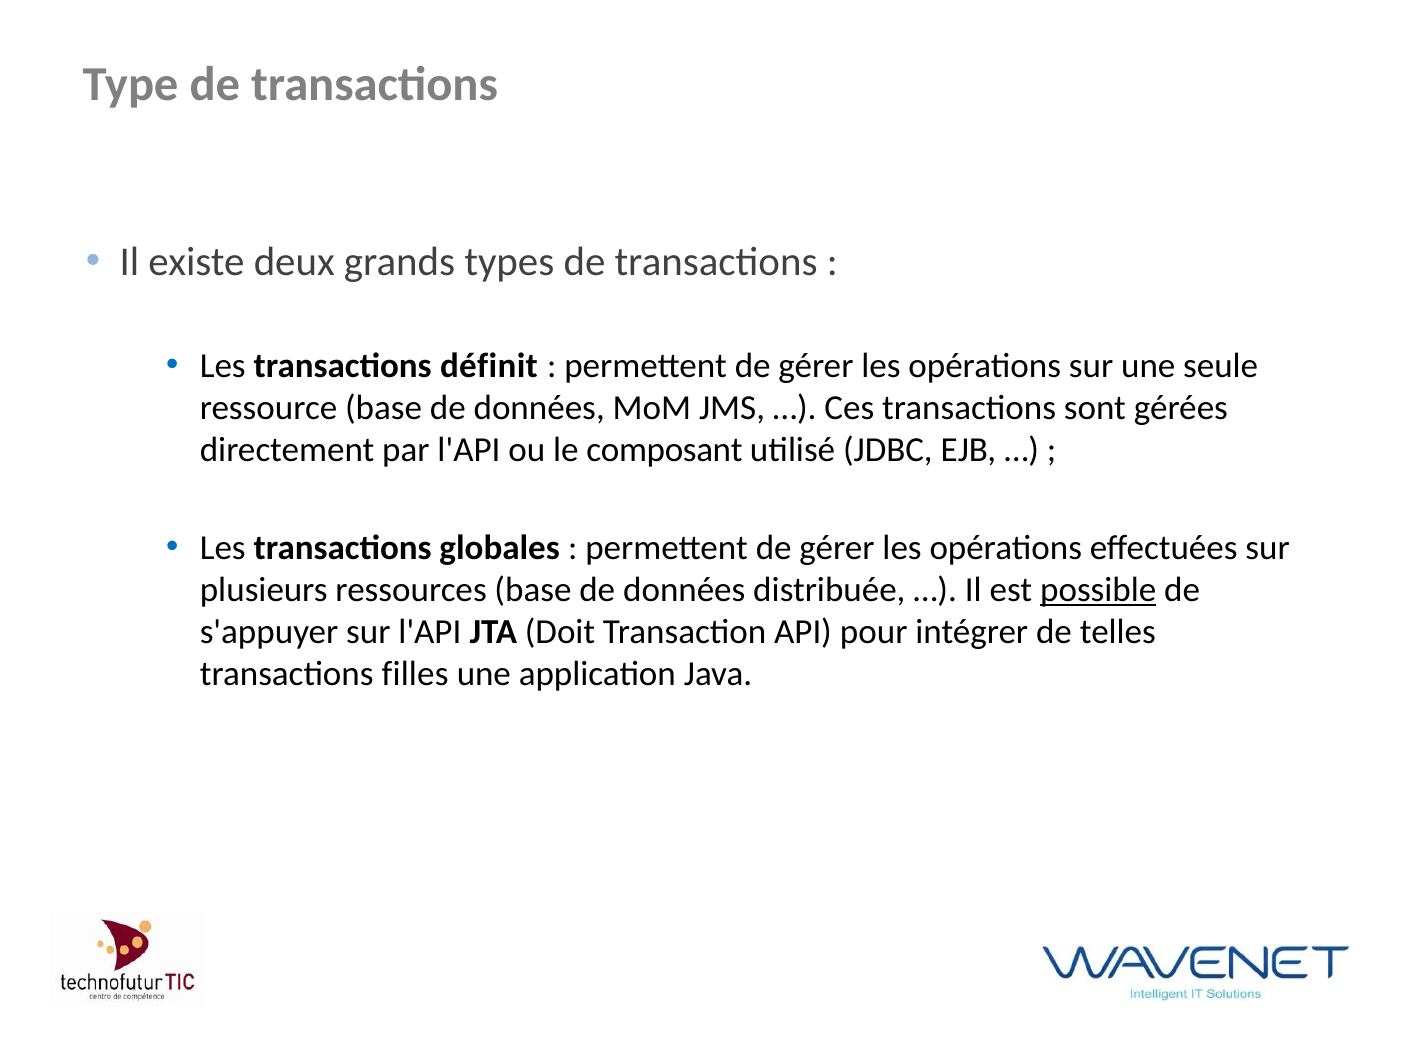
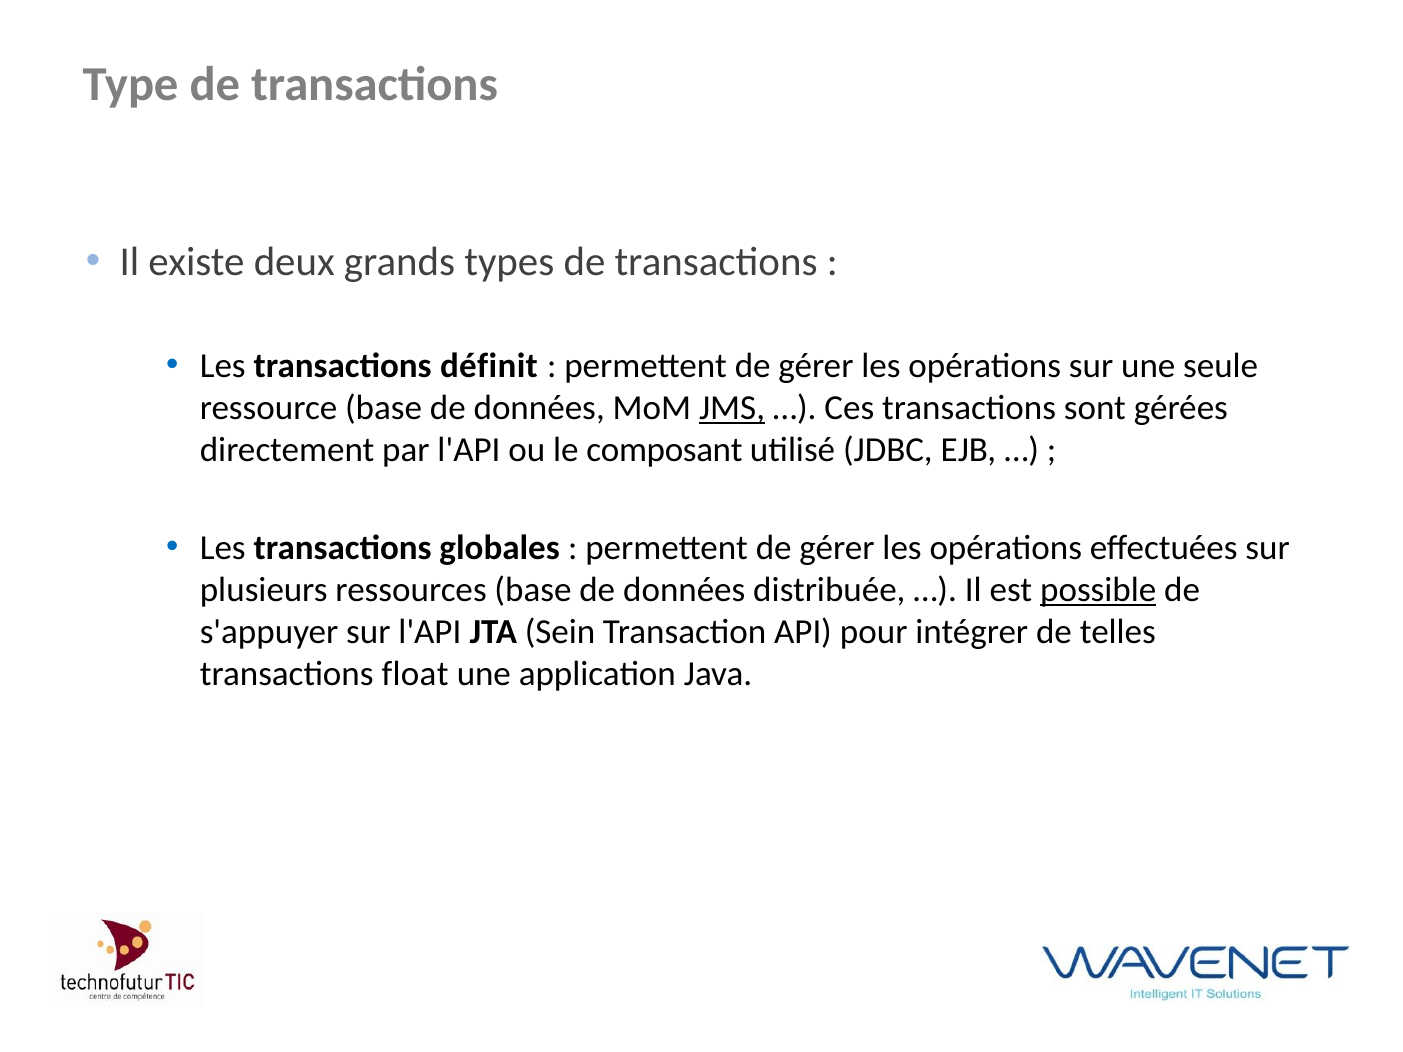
JMS underline: none -> present
Doit: Doit -> Sein
filles: filles -> float
